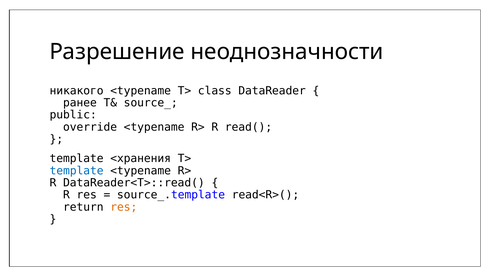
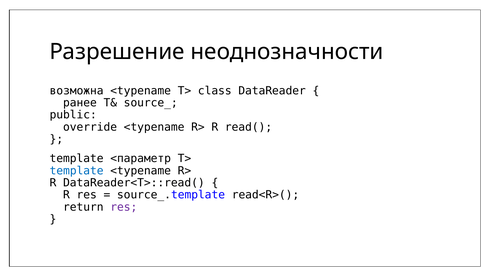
никакого: никакого -> возможна
<хранения: <хранения -> <параметр
res at (124, 207) colour: orange -> purple
